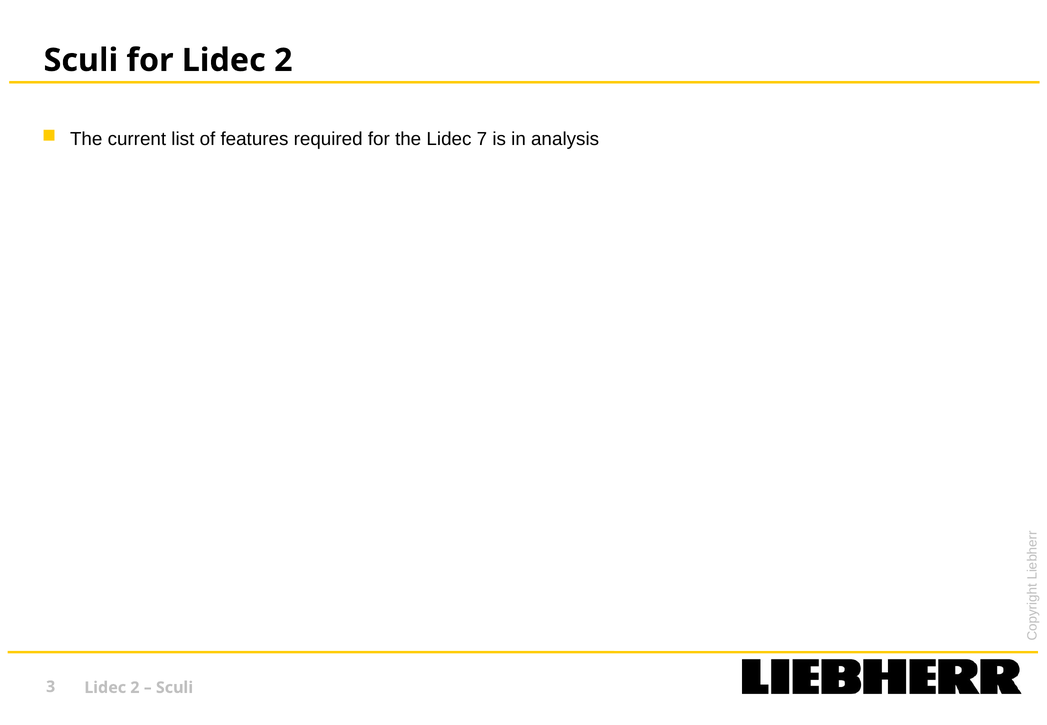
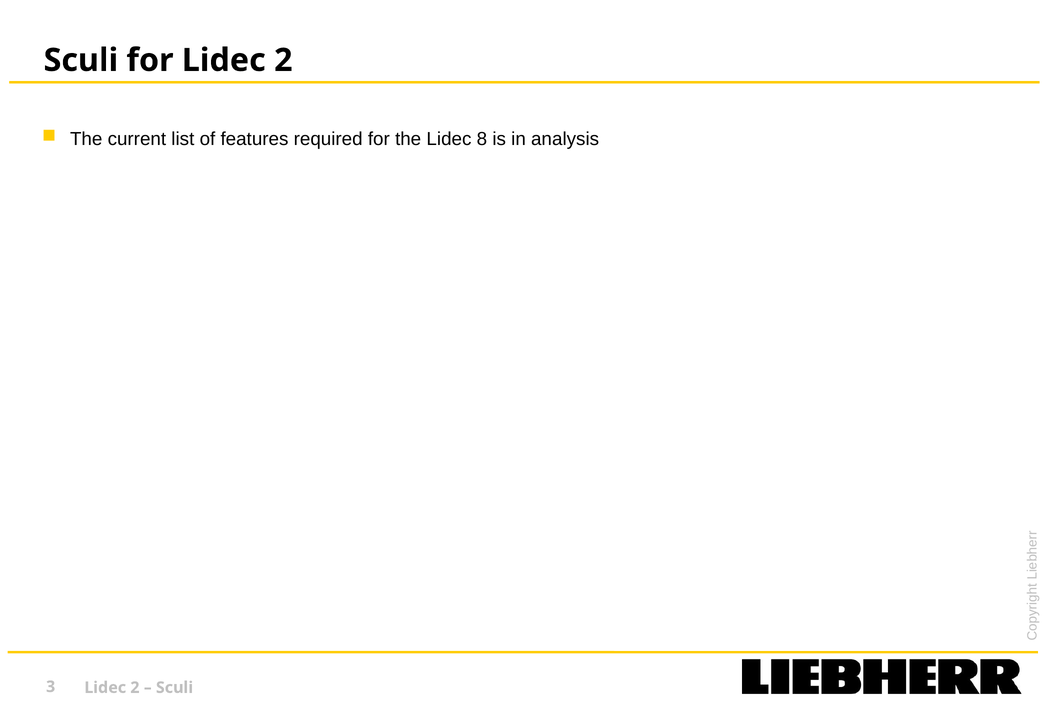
7: 7 -> 8
